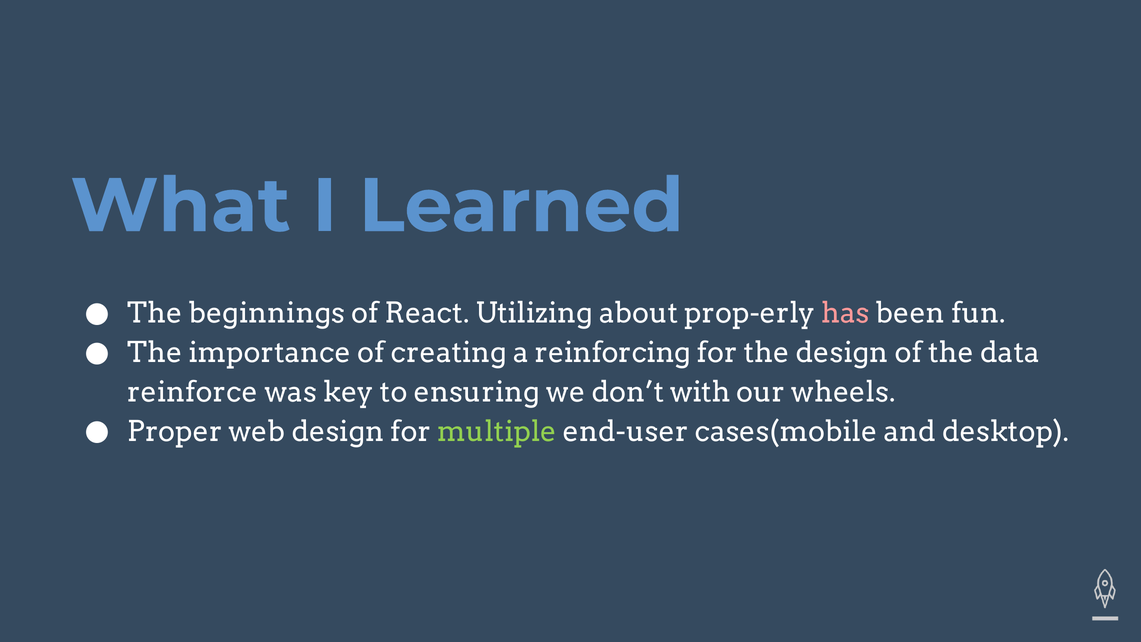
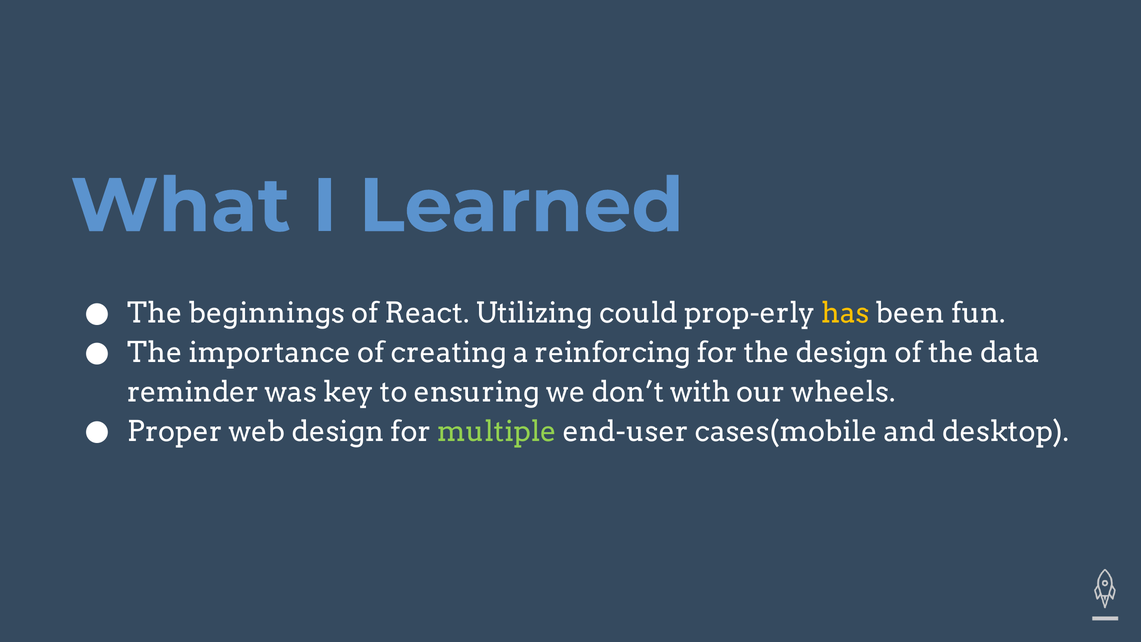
about: about -> could
has colour: pink -> yellow
reinforce: reinforce -> reminder
